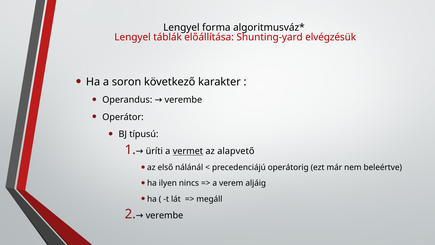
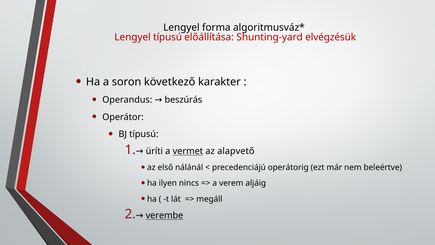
Lengyel táblák: táblák -> típusú
Operandus verembe: verembe -> beszúrás
verembe at (164, 215) underline: none -> present
